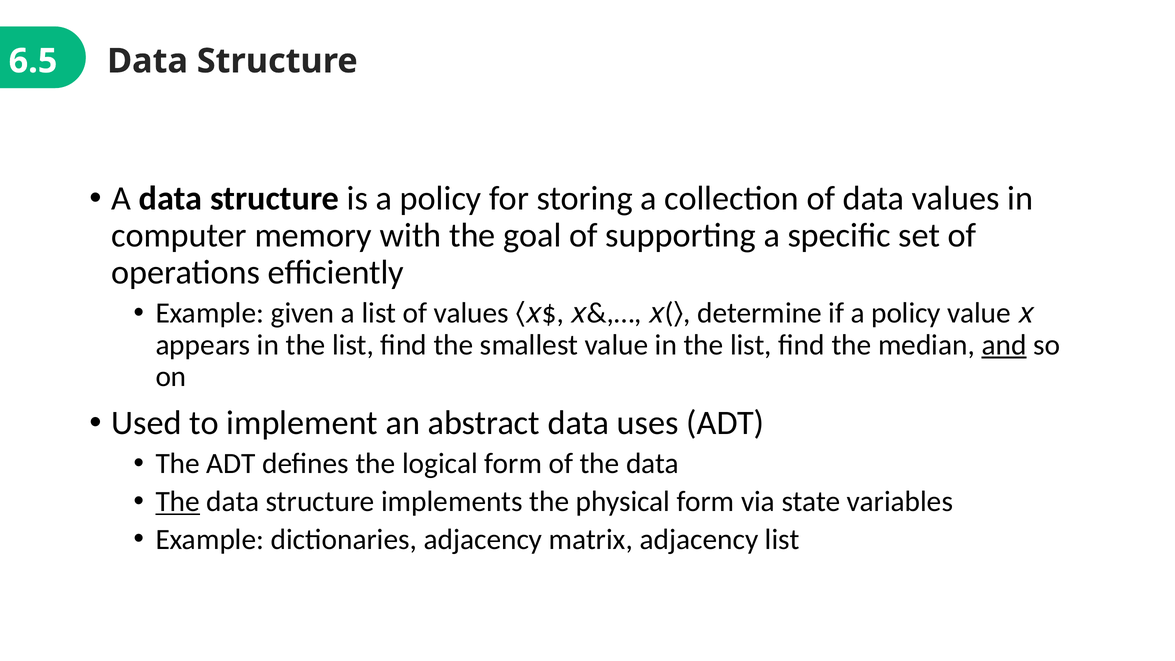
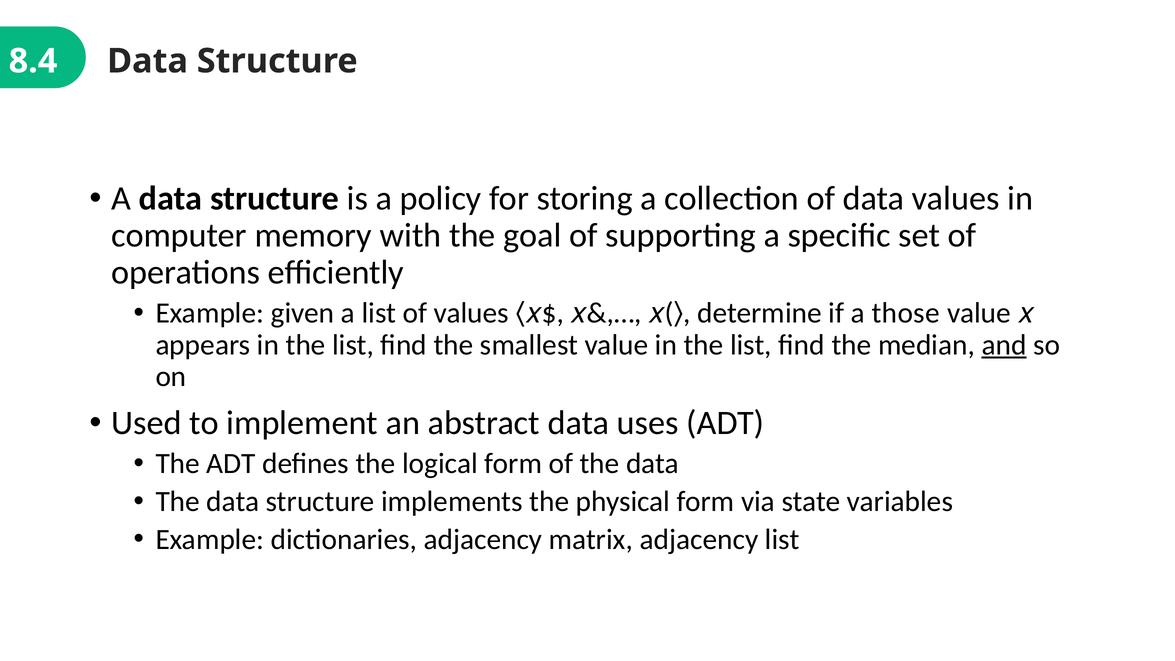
6.5: 6.5 -> 8.4
if a policy: policy -> those
The at (178, 501) underline: present -> none
